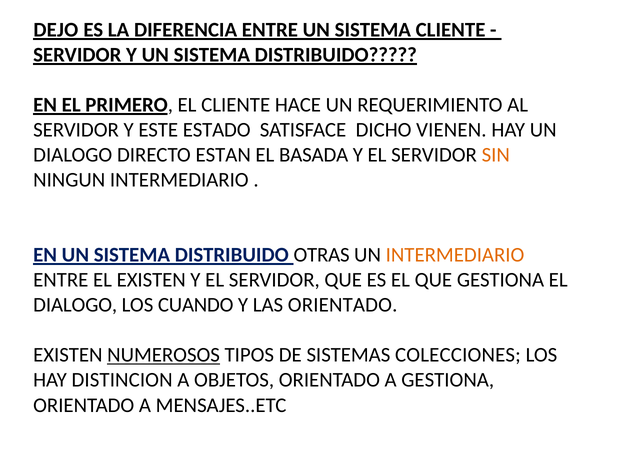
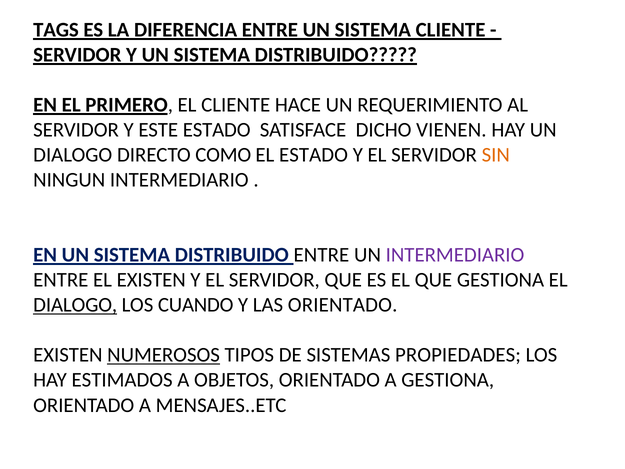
DEJO: DEJO -> TAGS
ESTAN: ESTAN -> COMO
EL BASADA: BASADA -> ESTADO
DISTRIBUIDO OTRAS: OTRAS -> ENTRE
INTERMEDIARIO at (455, 255) colour: orange -> purple
DIALOGO at (75, 305) underline: none -> present
COLECCIONES: COLECCIONES -> PROPIEDADES
DISTINCION: DISTINCION -> ESTIMADOS
